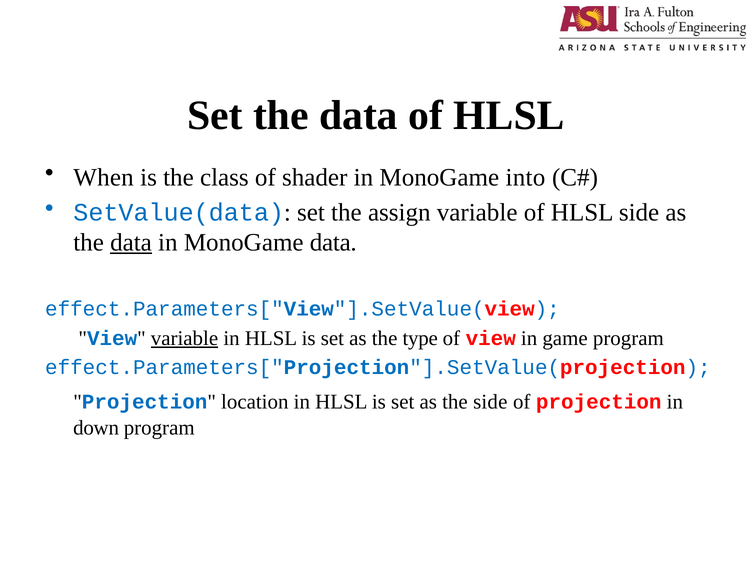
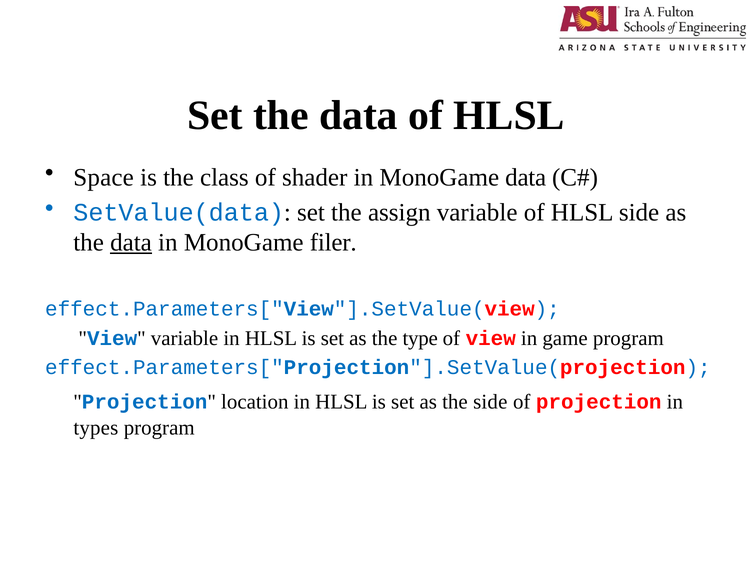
When: When -> Space
MonoGame into: into -> data
MonoGame data: data -> filer
variable at (184, 338) underline: present -> none
down: down -> types
